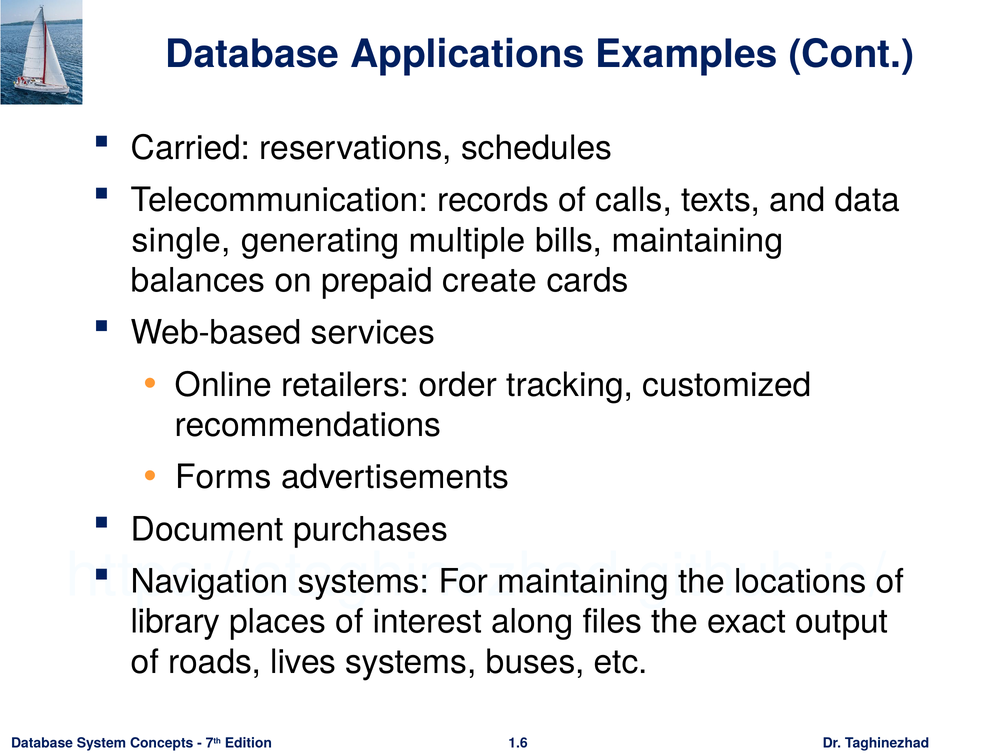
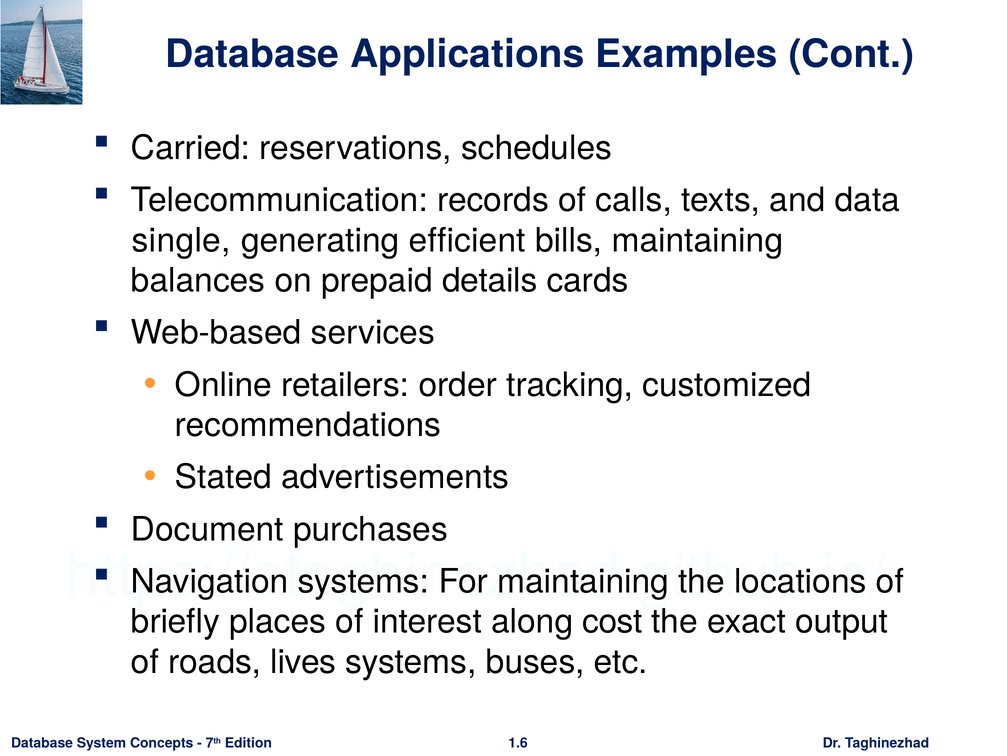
multiple: multiple -> efficient
create: create -> details
Forms: Forms -> Stated
library: library -> briefly
files: files -> cost
